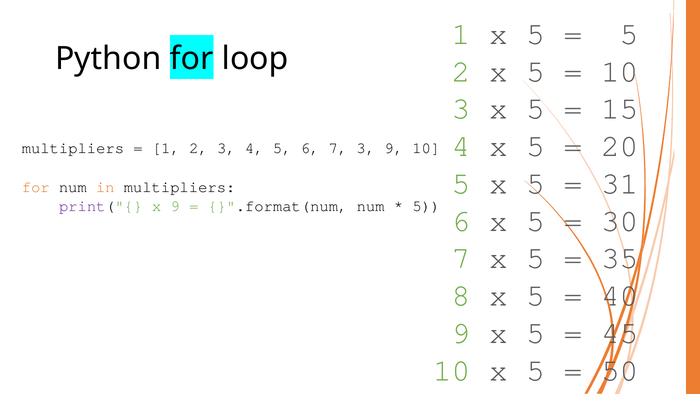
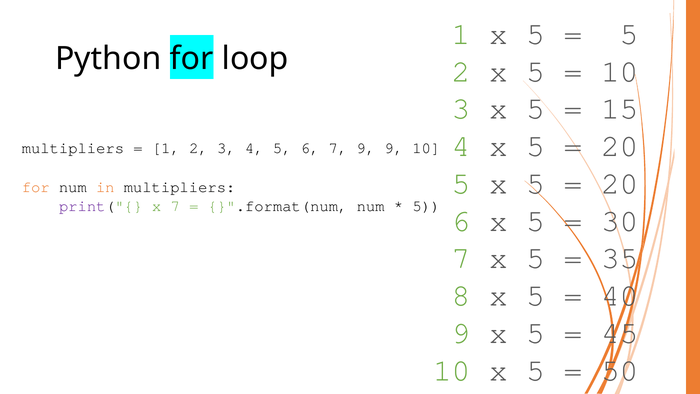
7 3: 3 -> 9
31 at (620, 183): 31 -> 20
x 9: 9 -> 7
